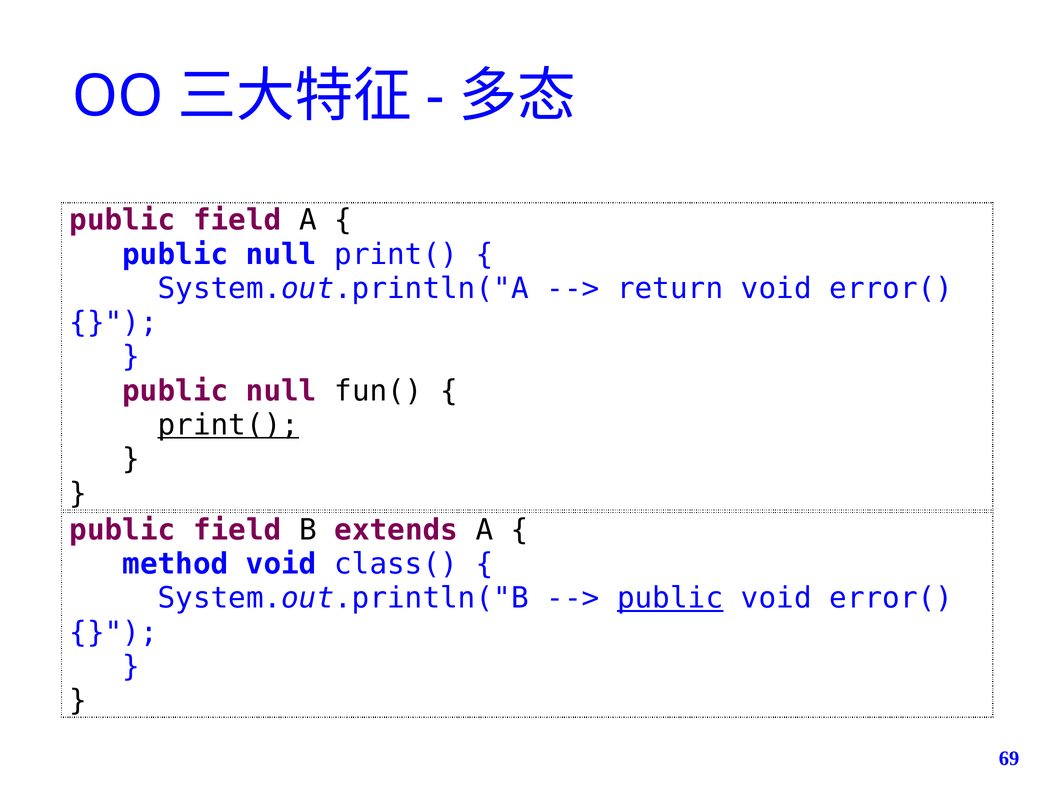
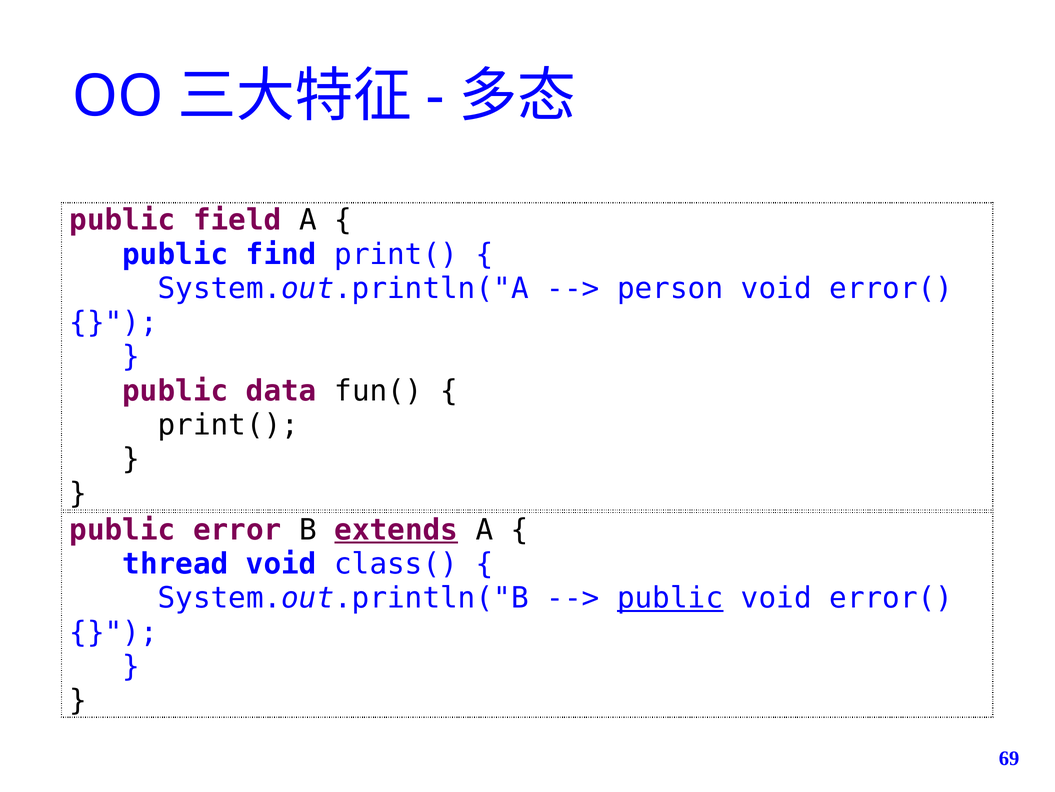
null at (281, 254): null -> find
return: return -> person
null at (281, 391): null -> data
print( at (228, 425) underline: present -> none
field at (237, 529): field -> error
extends underline: none -> present
method: method -> thread
